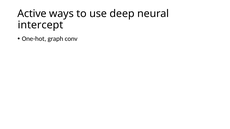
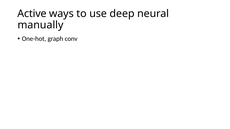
intercept: intercept -> manually
